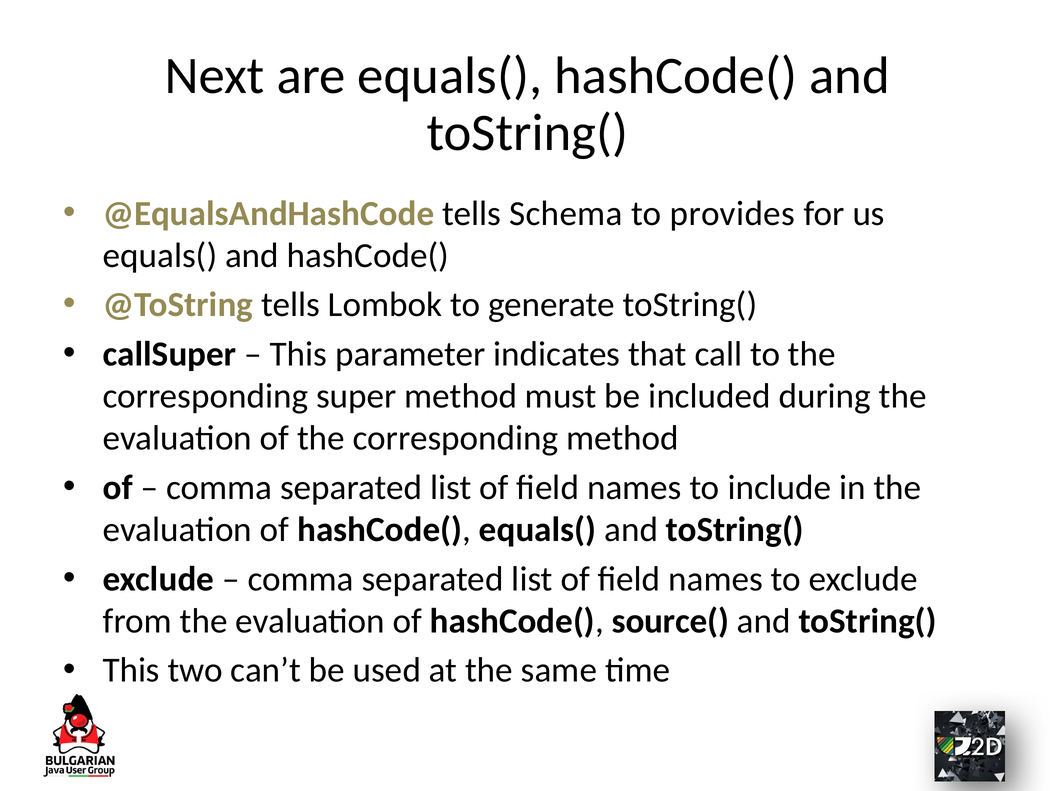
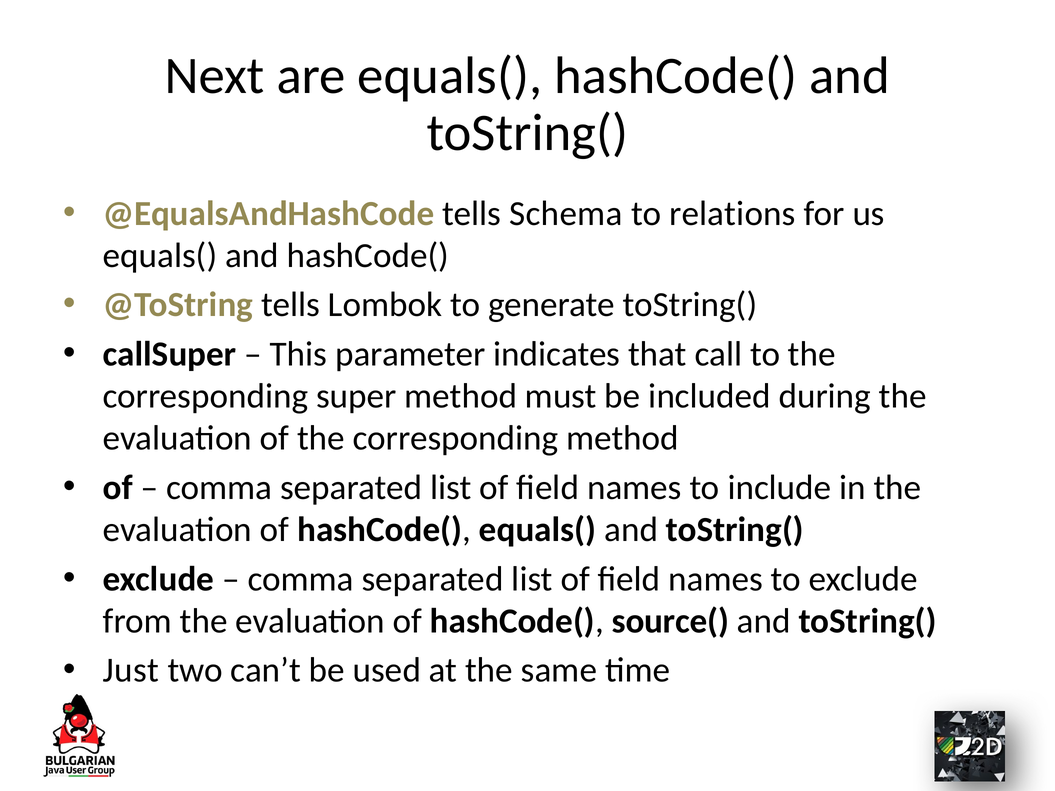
provides: provides -> relations
This at (131, 671): This -> Just
